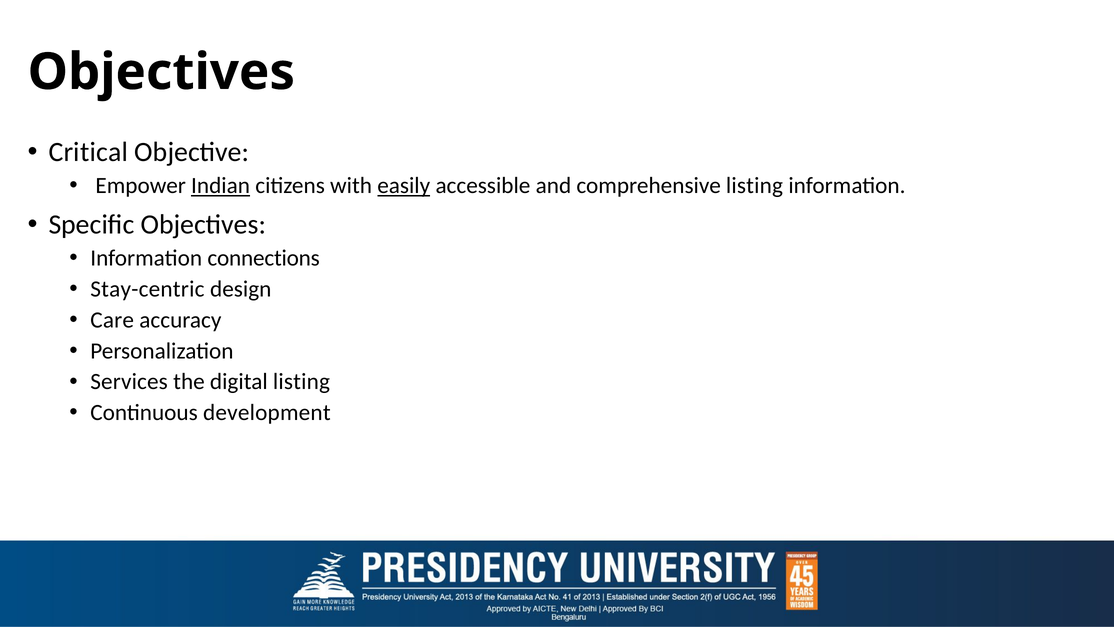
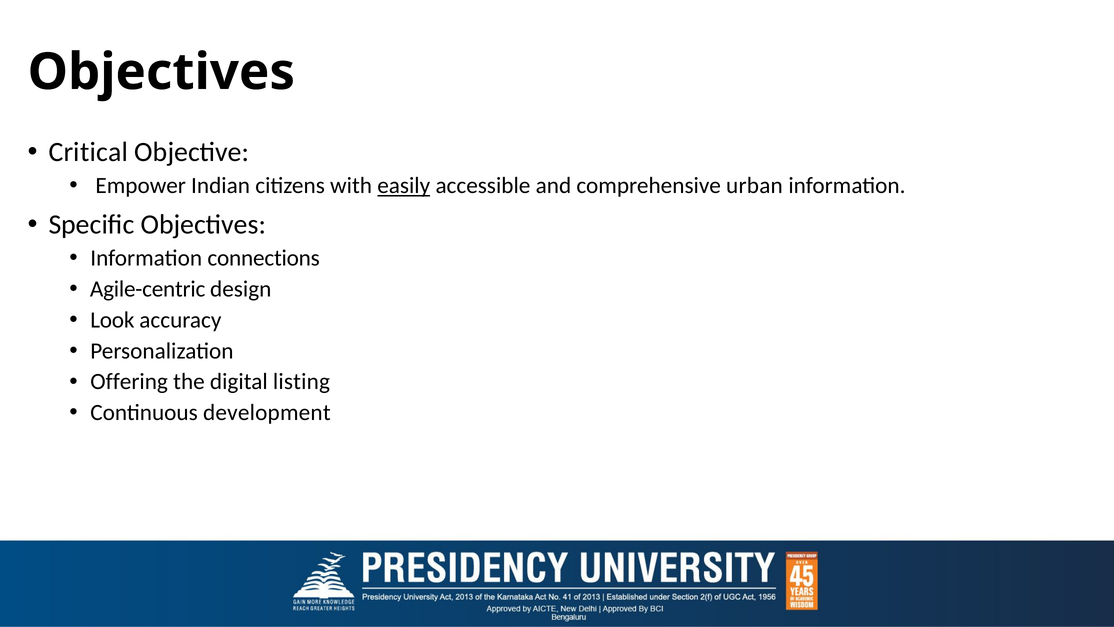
Indian underline: present -> none
comprehensive listing: listing -> urban
Stay-centric: Stay-centric -> Agile-centric
Care: Care -> Look
Services: Services -> Offering
